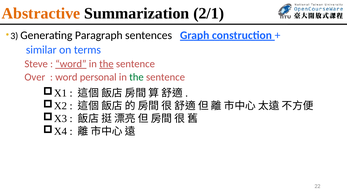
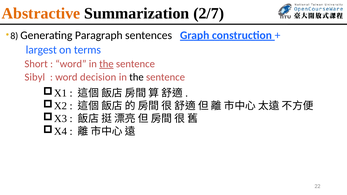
2/1: 2/1 -> 2/7
3: 3 -> 8
similar: similar -> largest
Steve: Steve -> Short
word at (71, 64) underline: present -> none
Over: Over -> Sibyl
personal: personal -> decision
the at (136, 77) colour: green -> black
